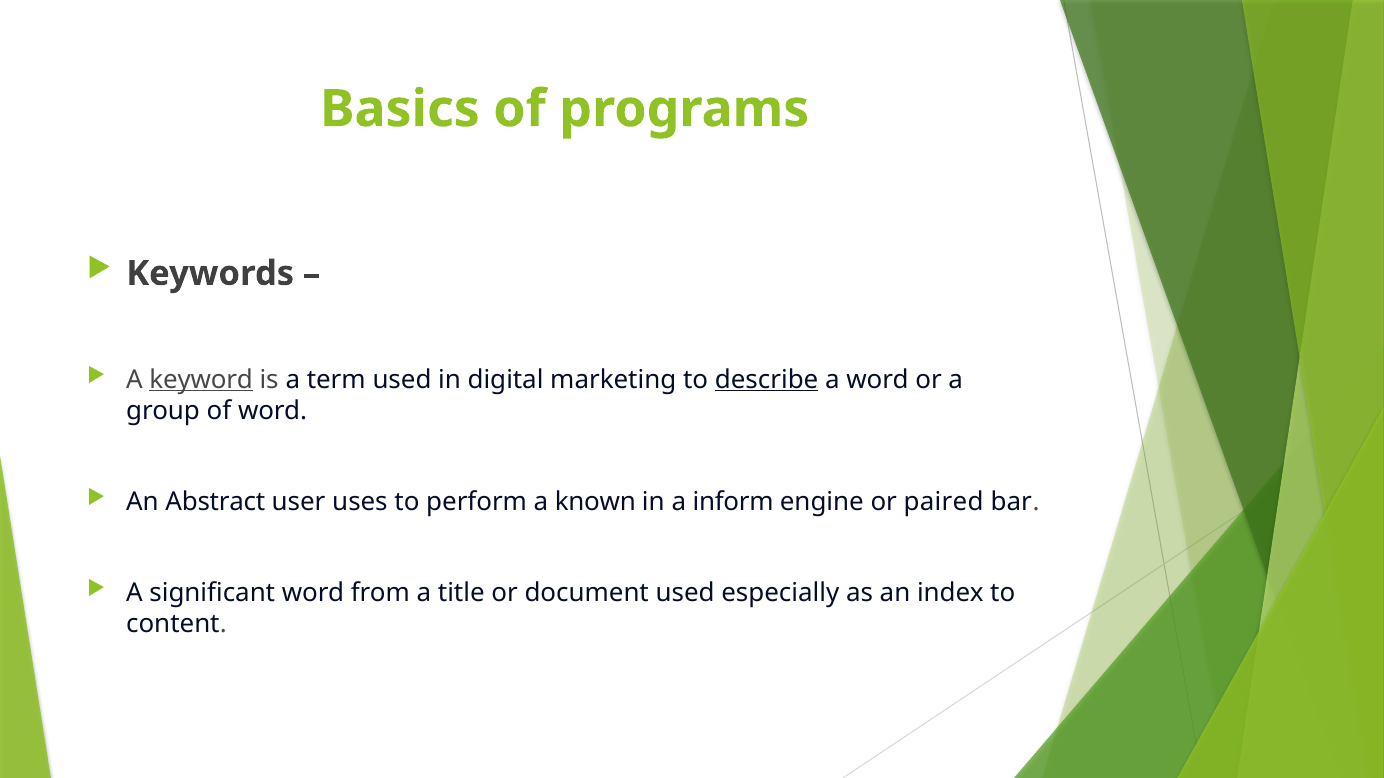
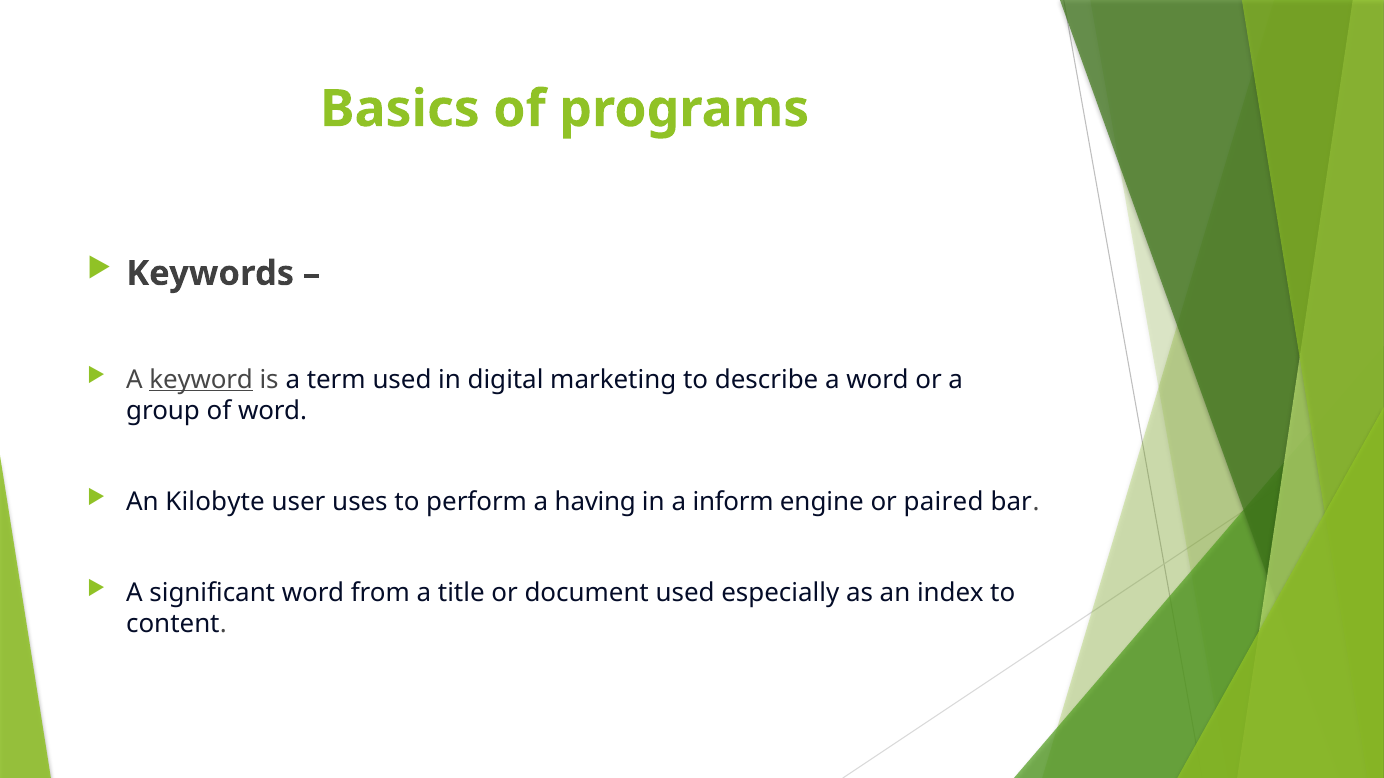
describe underline: present -> none
Abstract: Abstract -> Kilobyte
known: known -> having
